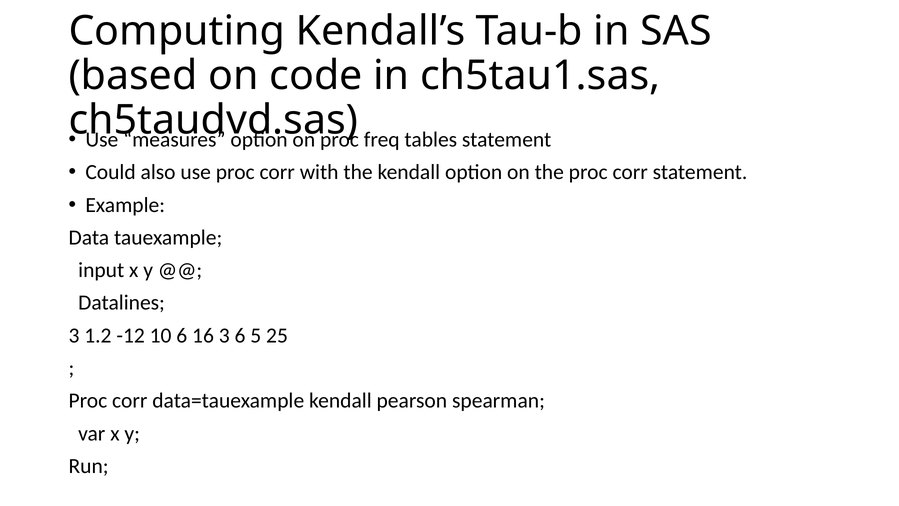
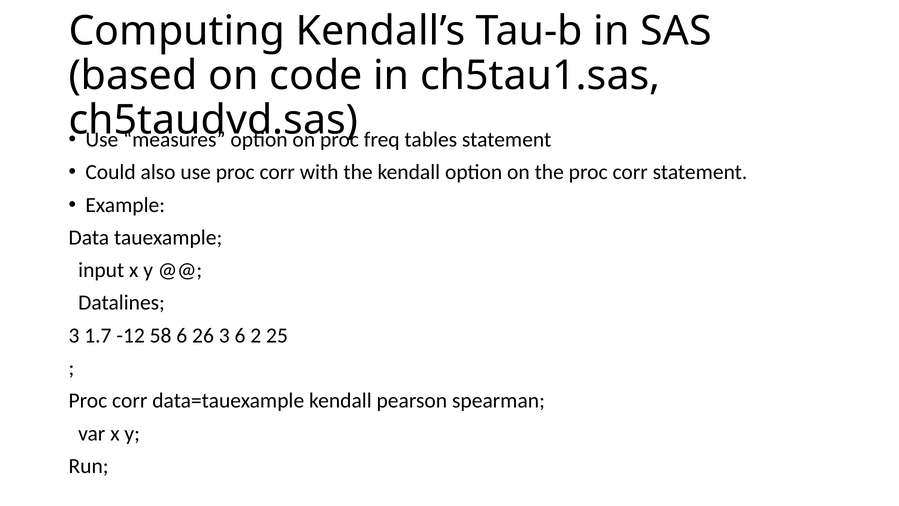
1.2: 1.2 -> 1.7
10: 10 -> 58
16: 16 -> 26
5: 5 -> 2
